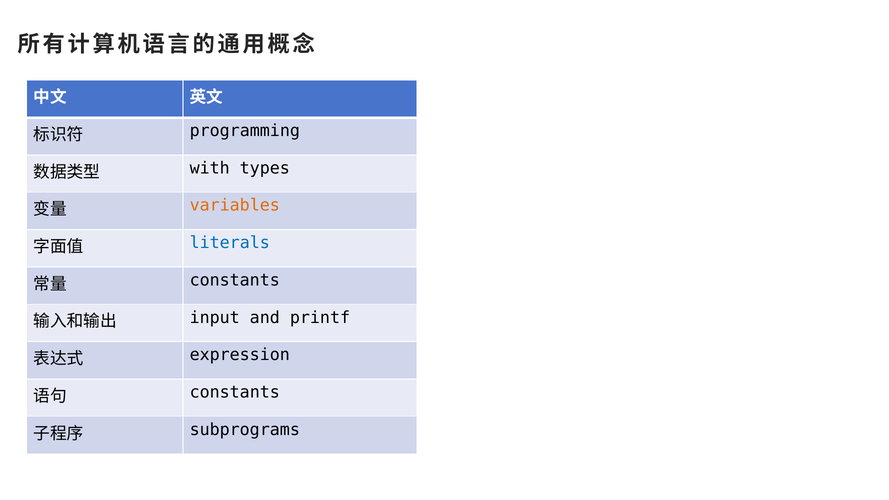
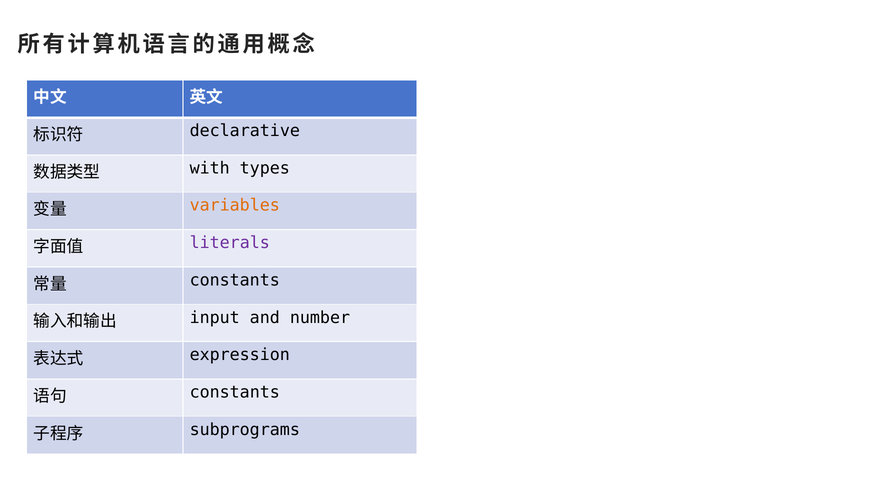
programming: programming -> declarative
literals colour: blue -> purple
printf: printf -> number
